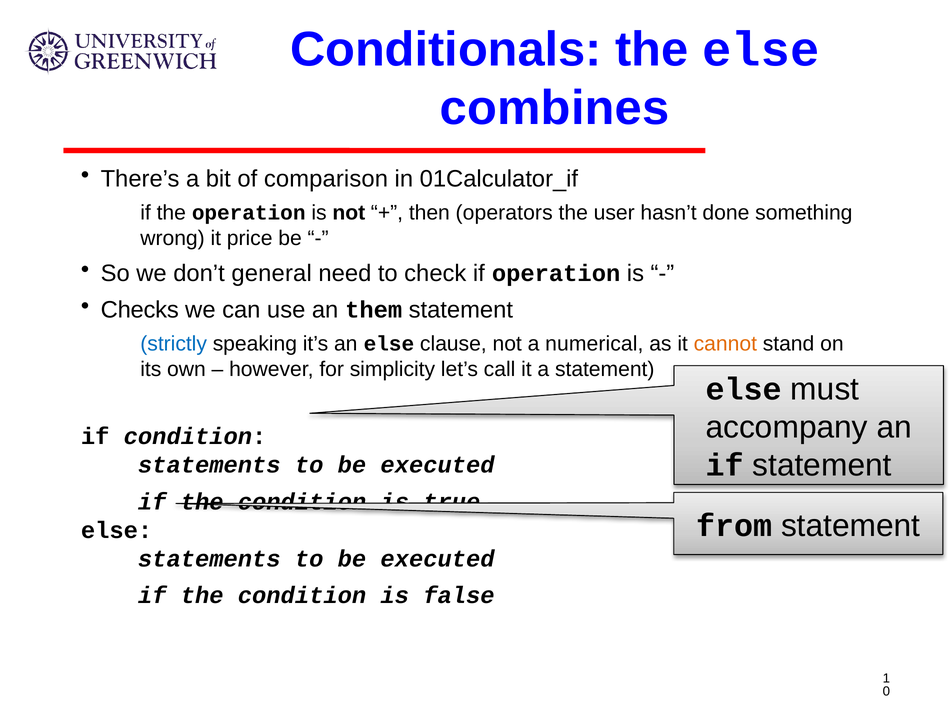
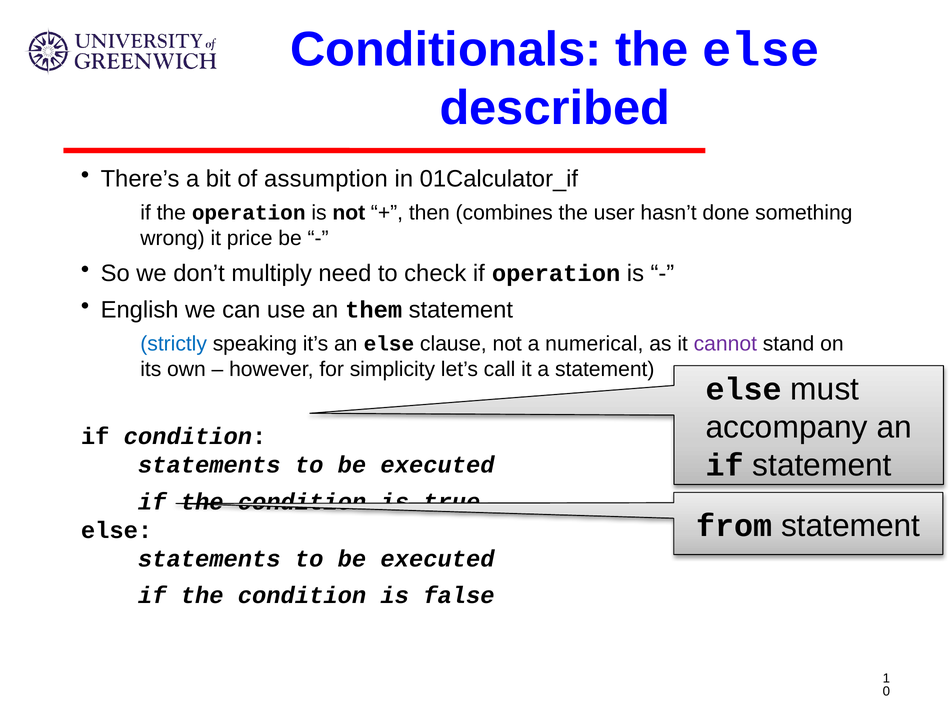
combines: combines -> described
comparison: comparison -> assumption
operators: operators -> combines
general: general -> multiply
Checks: Checks -> English
cannot colour: orange -> purple
